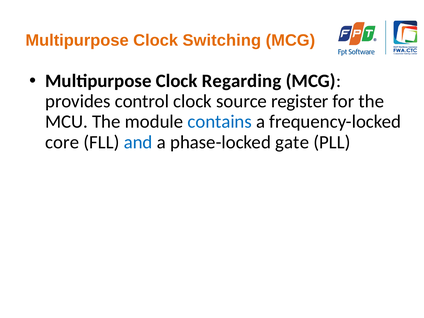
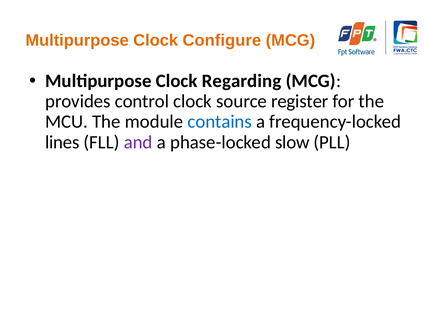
Switching: Switching -> Configure
core: core -> lines
and colour: blue -> purple
gate: gate -> slow
